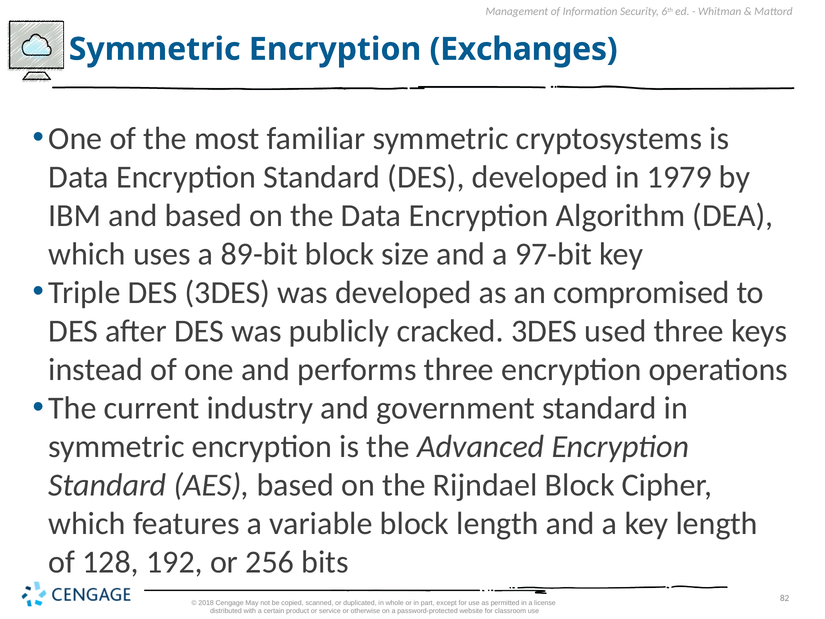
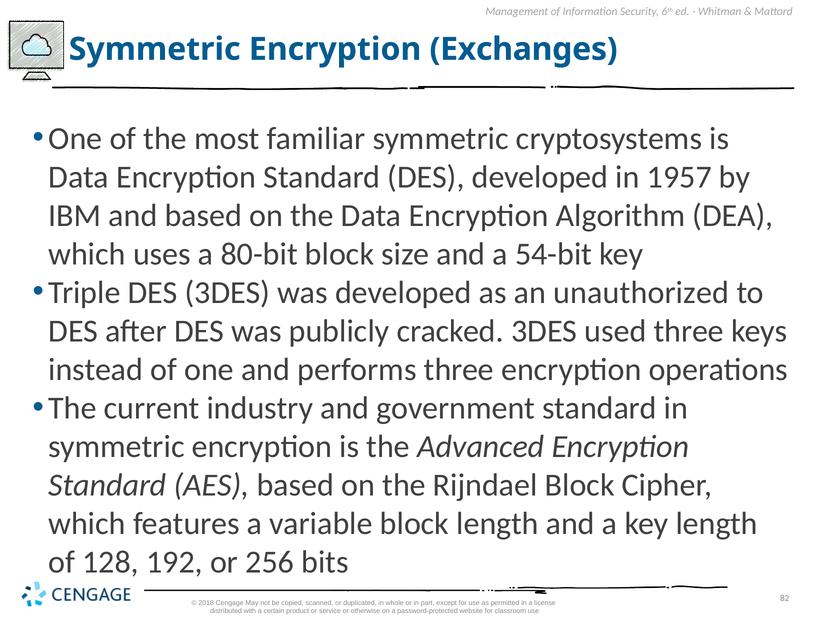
1979: 1979 -> 1957
89-bit: 89-bit -> 80-bit
97-bit: 97-bit -> 54-bit
compromised: compromised -> unauthorized
